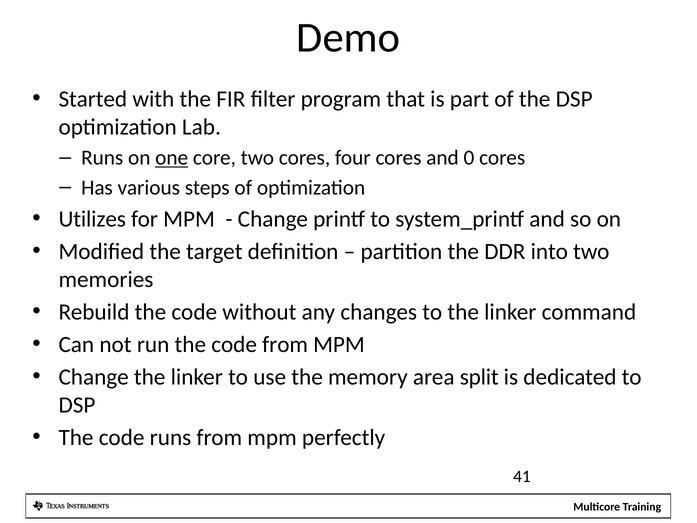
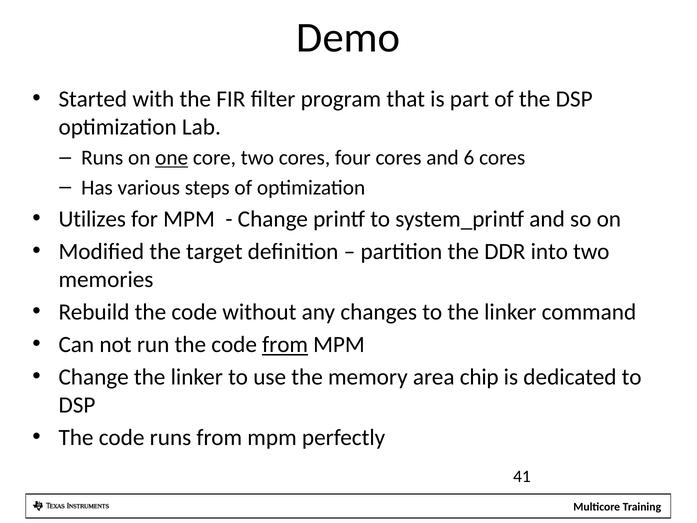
0: 0 -> 6
from at (285, 344) underline: none -> present
split: split -> chip
